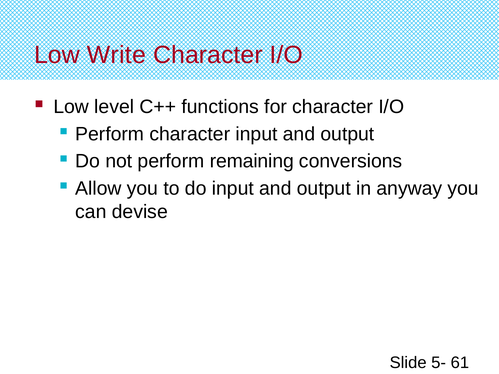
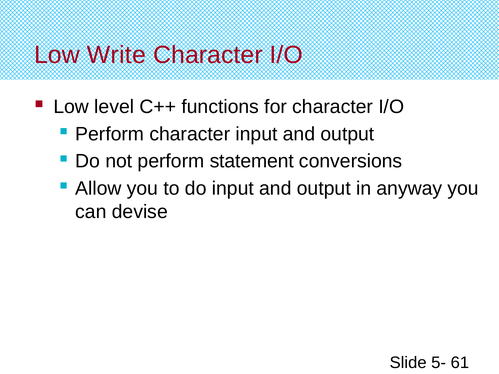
remaining: remaining -> statement
